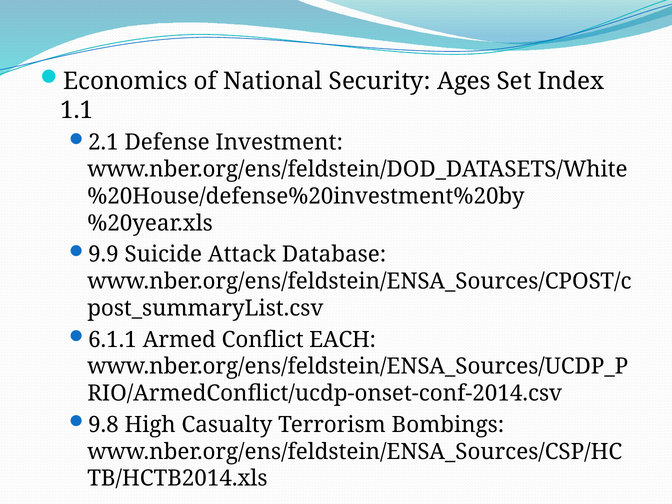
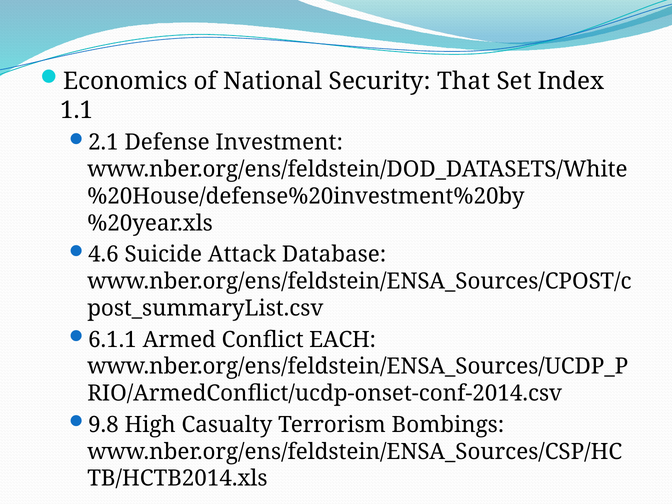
Ages: Ages -> That
9.9: 9.9 -> 4.6
